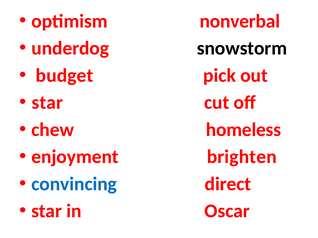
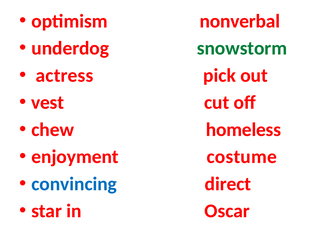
snowstorm colour: black -> green
budget: budget -> actress
star at (47, 103): star -> vest
brighten: brighten -> costume
